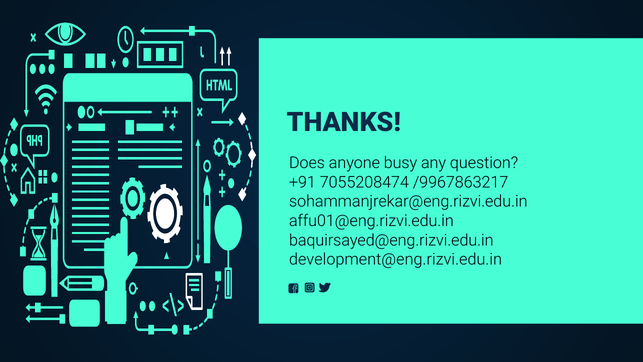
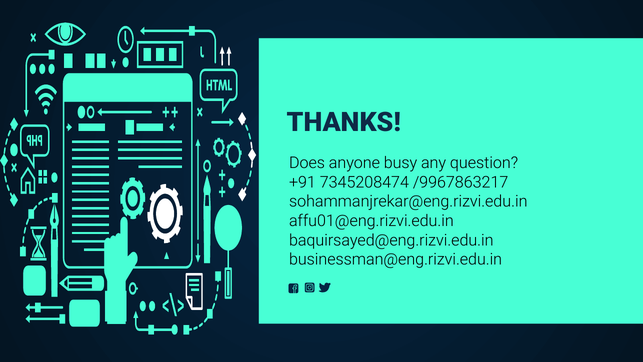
7055208474: 7055208474 -> 7345208474
development@eng.rizvi.edu.in: development@eng.rizvi.edu.in -> businessman@eng.rizvi.edu.in
